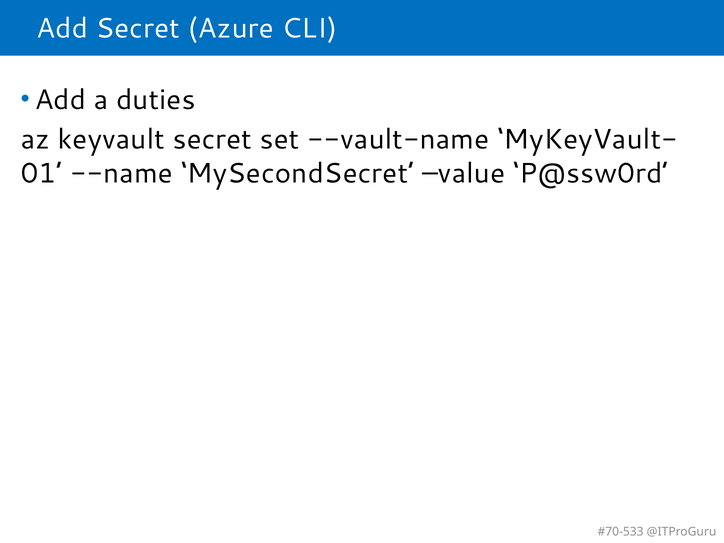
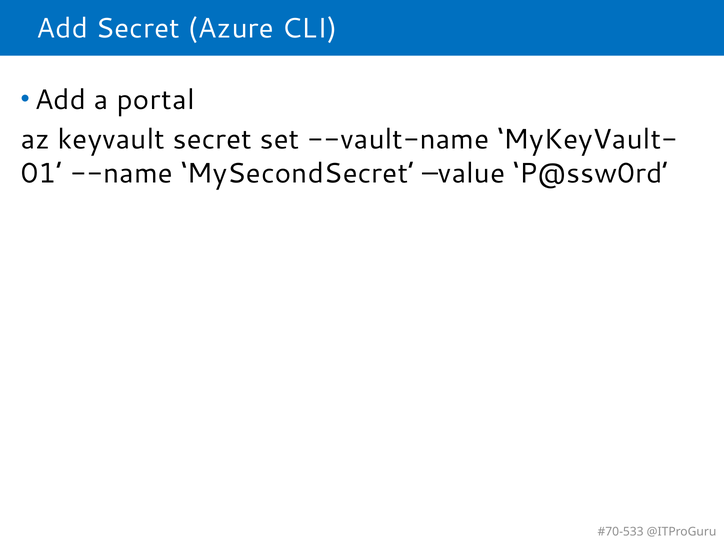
duties: duties -> portal
